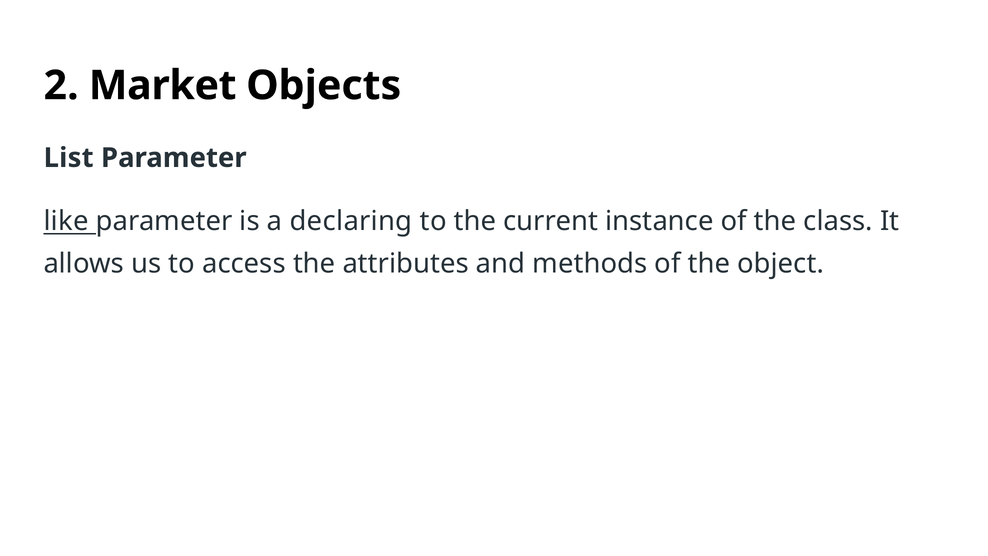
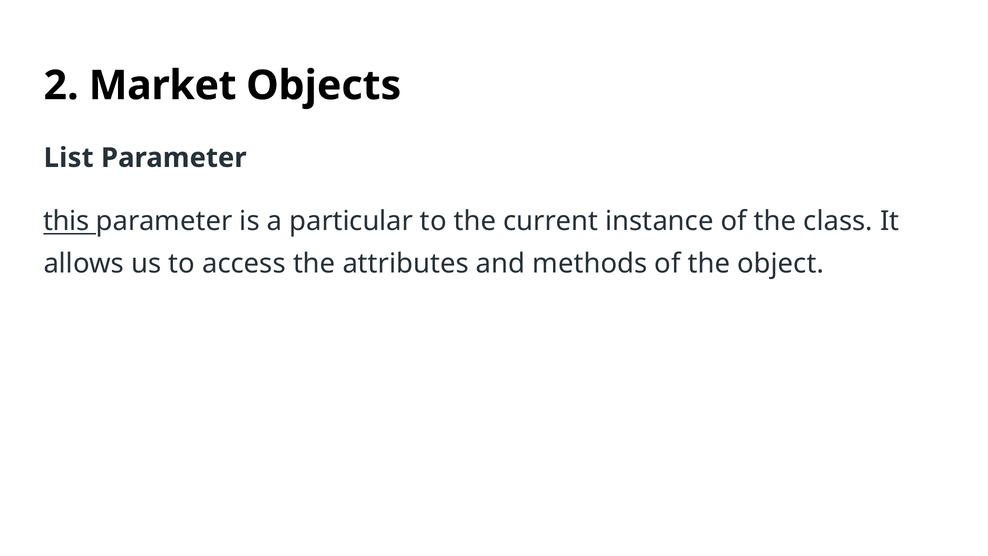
like: like -> this
declaring: declaring -> particular
